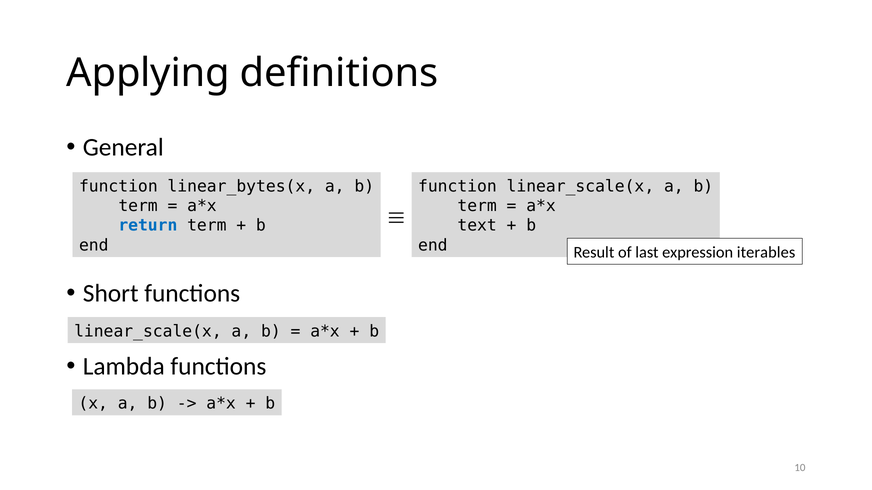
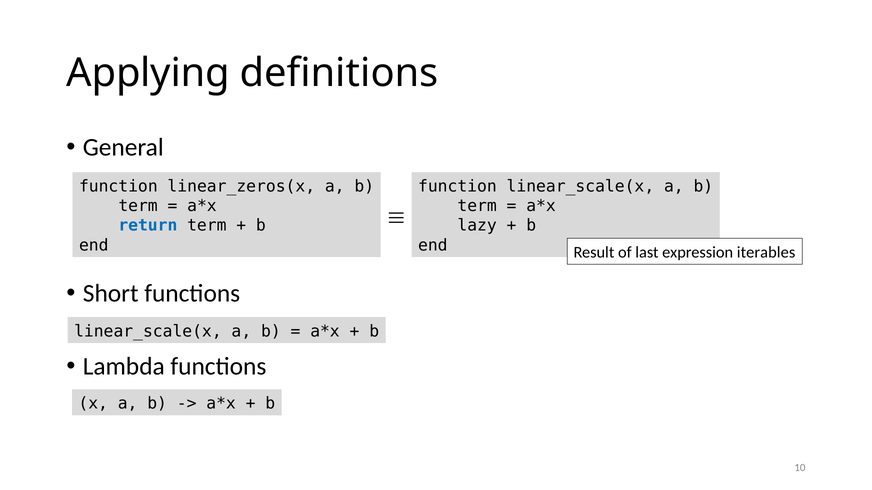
linear_bytes(x: linear_bytes(x -> linear_zeros(x
text: text -> lazy
